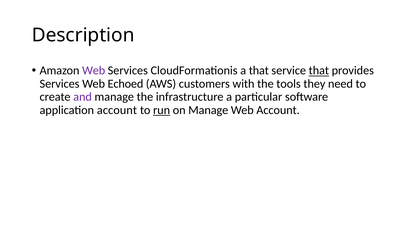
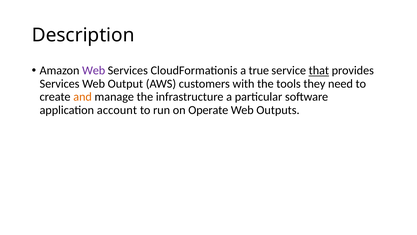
a that: that -> true
Echoed: Echoed -> Output
and colour: purple -> orange
run underline: present -> none
on Manage: Manage -> Operate
Web Account: Account -> Outputs
